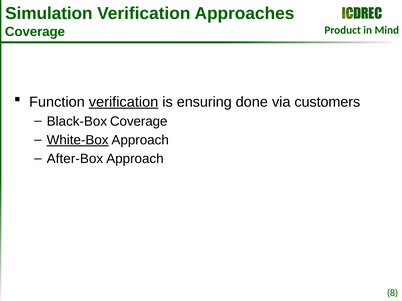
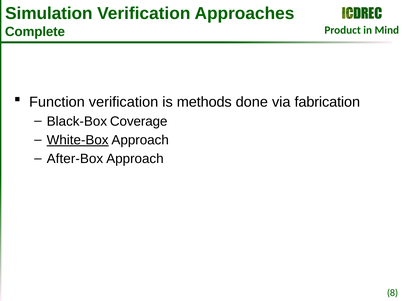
Coverage at (35, 32): Coverage -> Complete
verification at (124, 102) underline: present -> none
ensuring: ensuring -> methods
customers: customers -> fabrication
